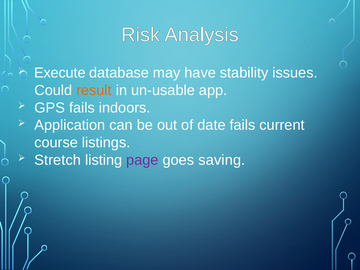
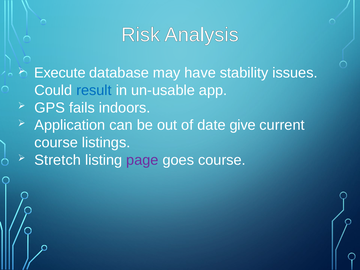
result colour: orange -> blue
date fails: fails -> give
goes saving: saving -> course
